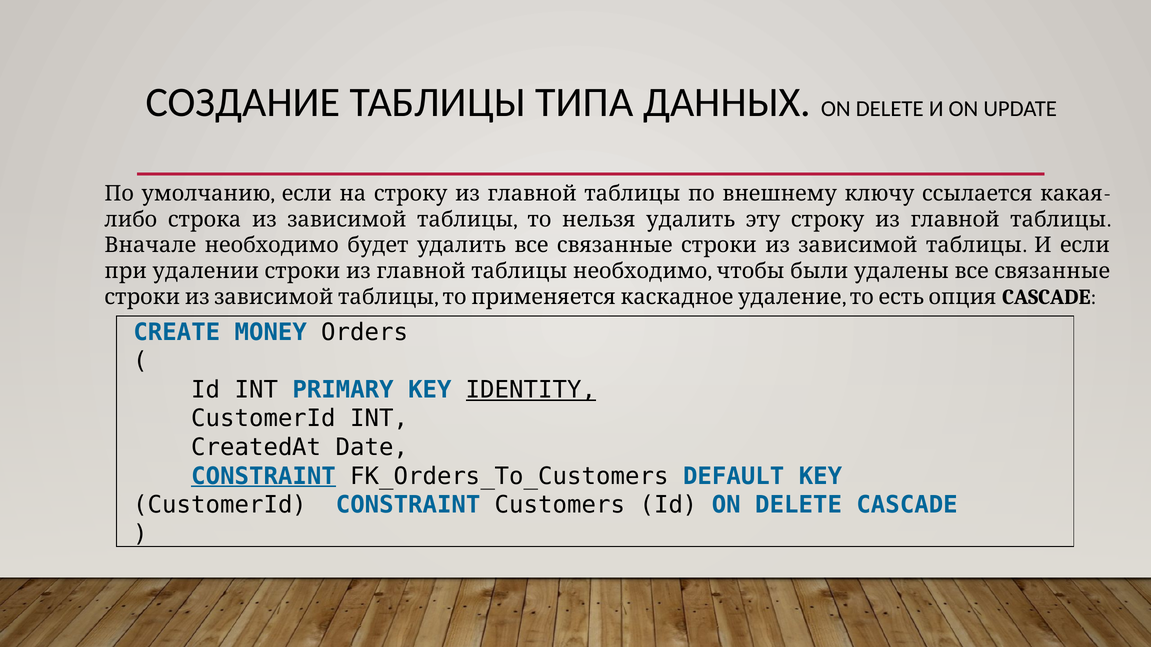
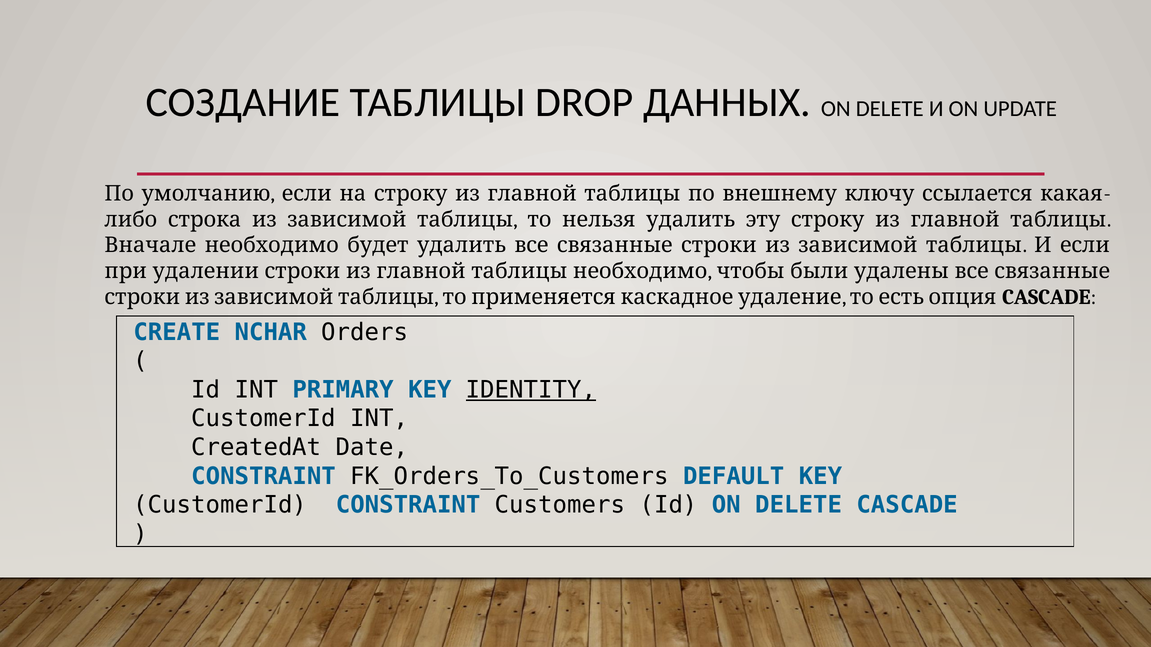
ТИПА: ТИПА -> DROP
MONEY: MONEY -> NCHAR
CONSTRAINT at (264, 476) underline: present -> none
